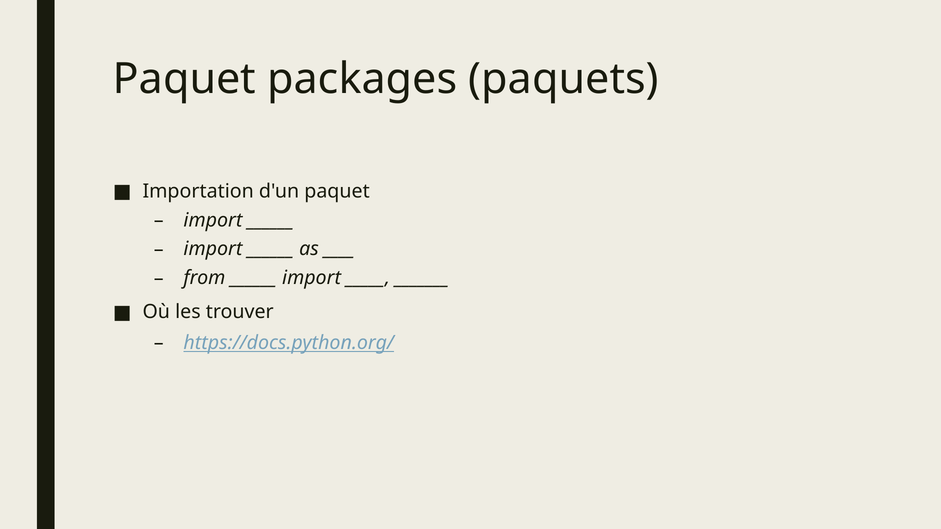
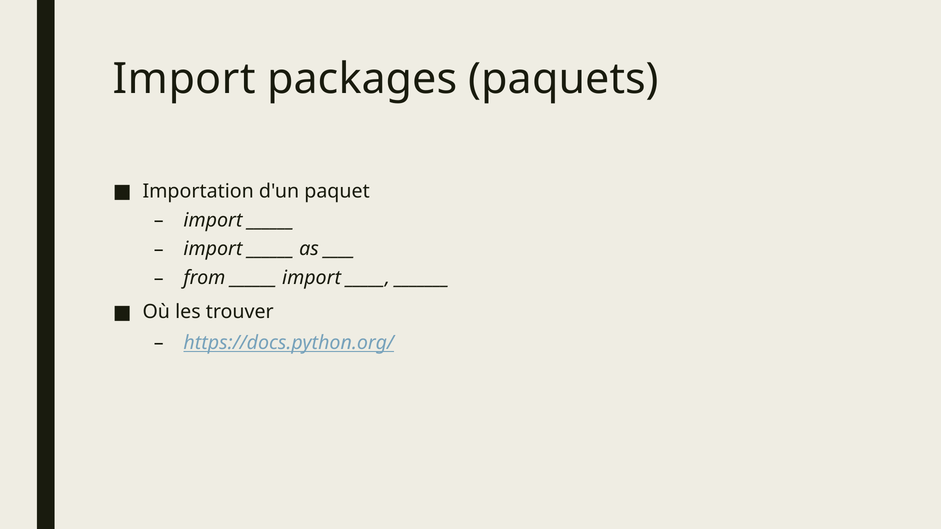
Paquet at (184, 79): Paquet -> Import
